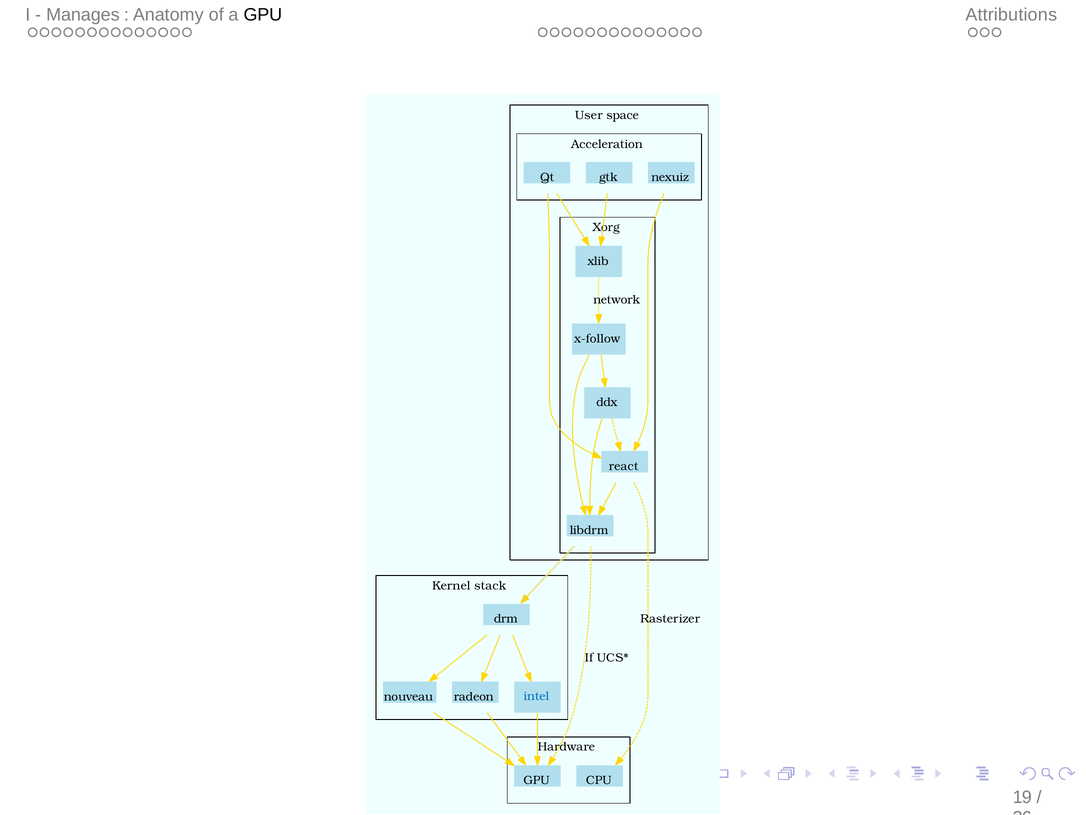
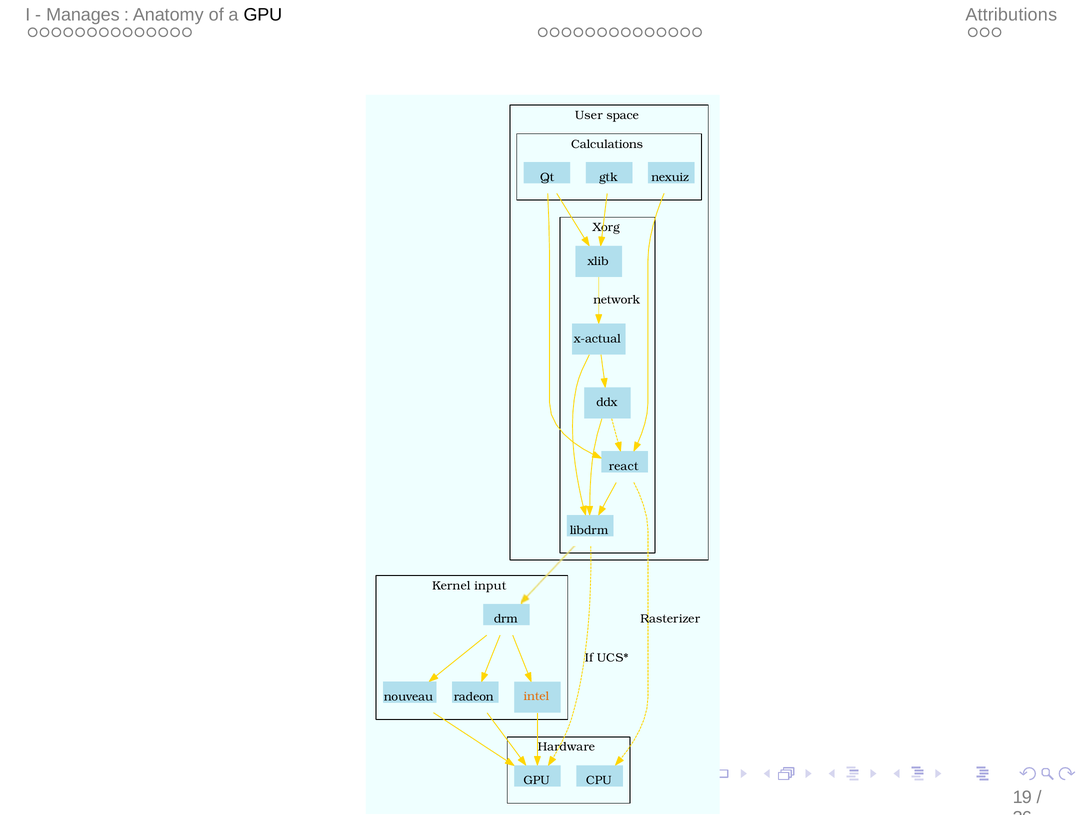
Acceleration: Acceleration -> Calculations
x-follow: x-follow -> x-actual
Kernel stack: stack -> input
intel colour: blue -> orange
